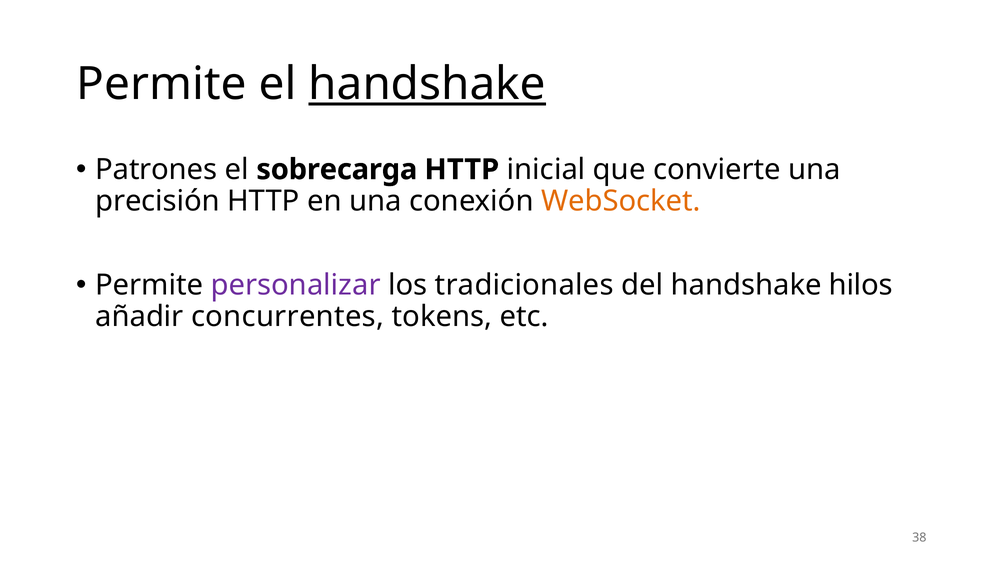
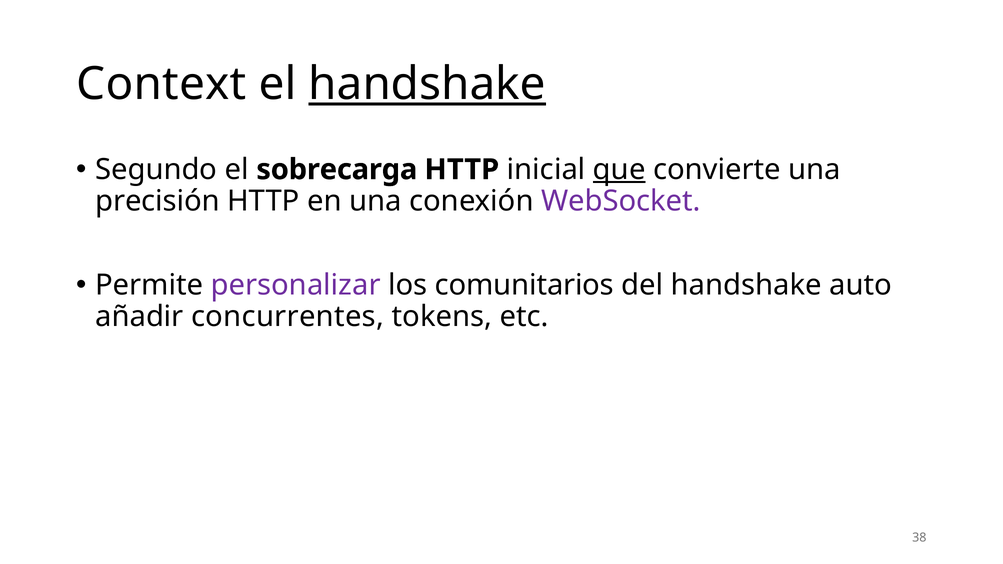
Permite at (162, 84): Permite -> Context
Patrones: Patrones -> Segundo
que underline: none -> present
WebSocket colour: orange -> purple
tradicionales: tradicionales -> comunitarios
hilos: hilos -> auto
